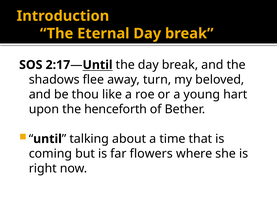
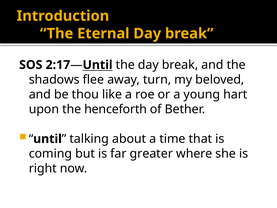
flowers: flowers -> greater
